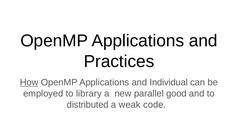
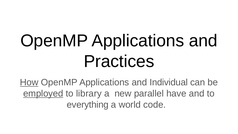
employed underline: none -> present
good: good -> have
distributed: distributed -> everything
weak: weak -> world
